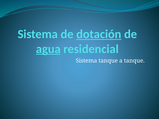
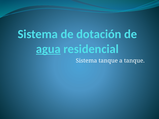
dotación underline: present -> none
